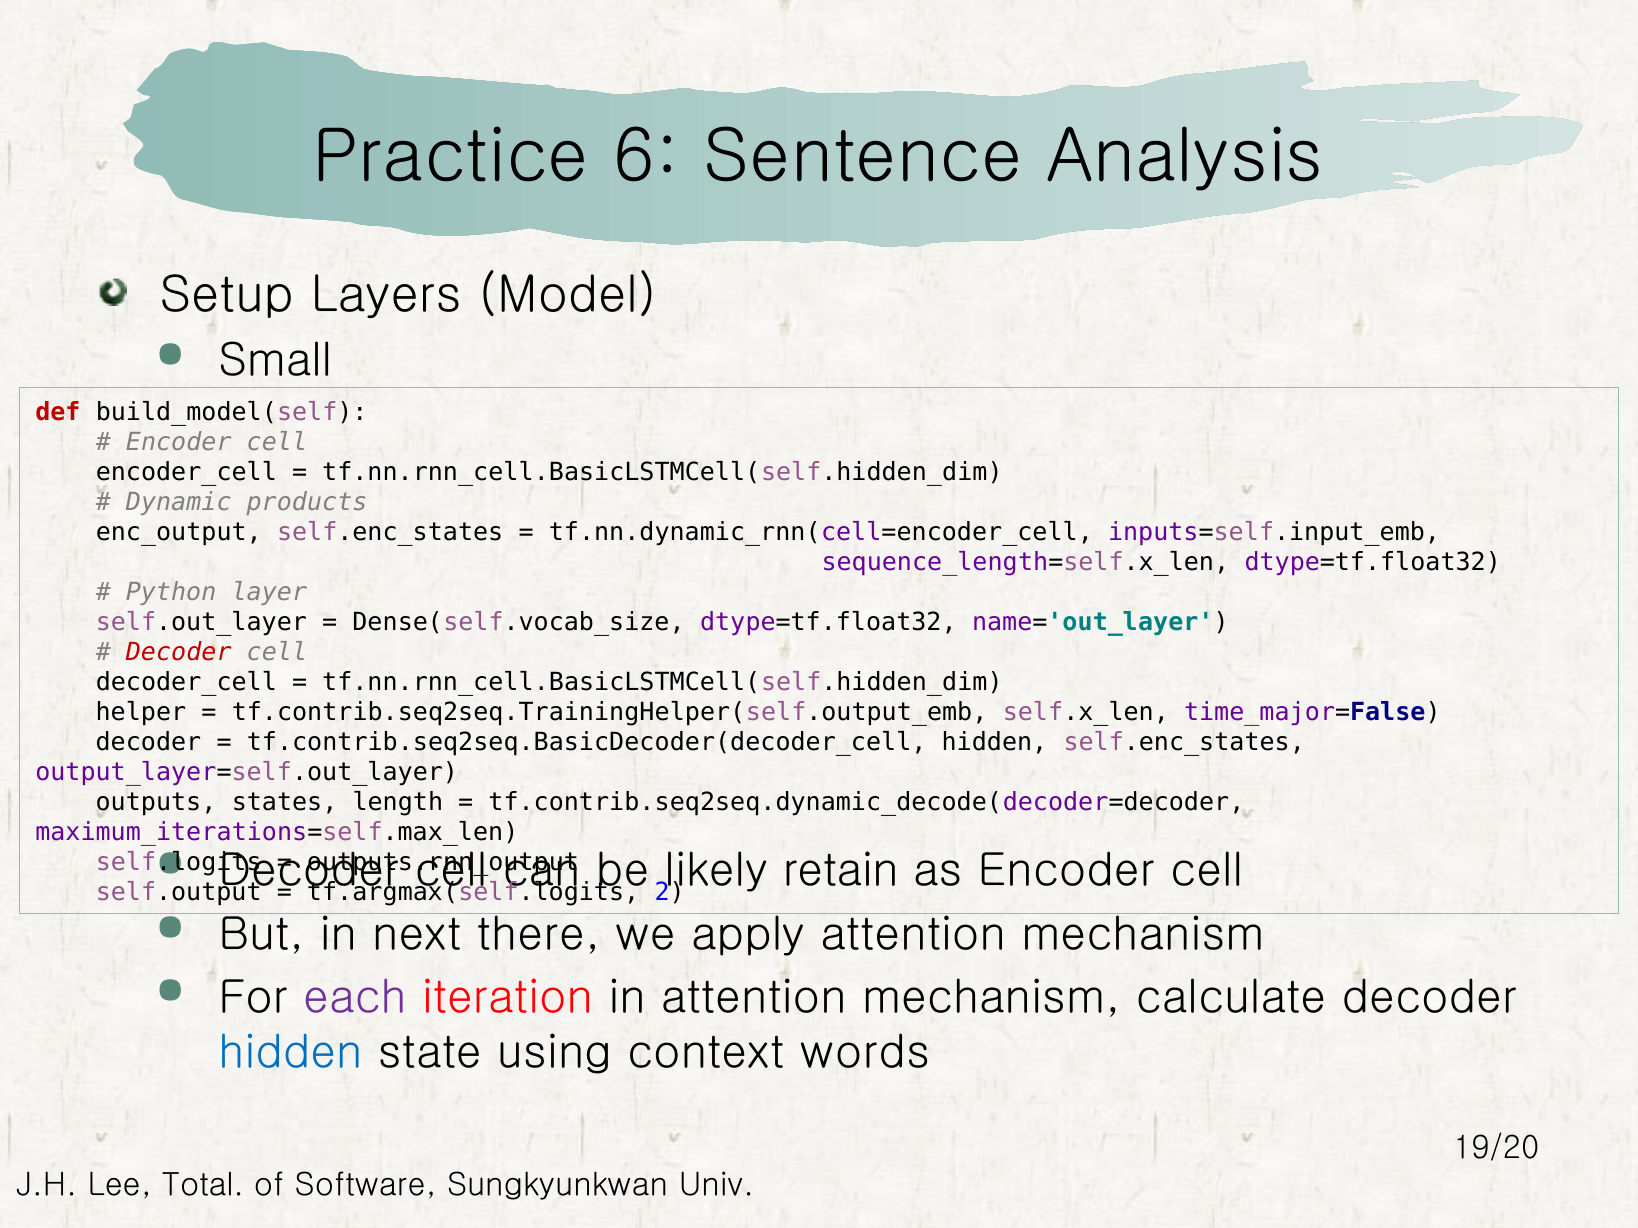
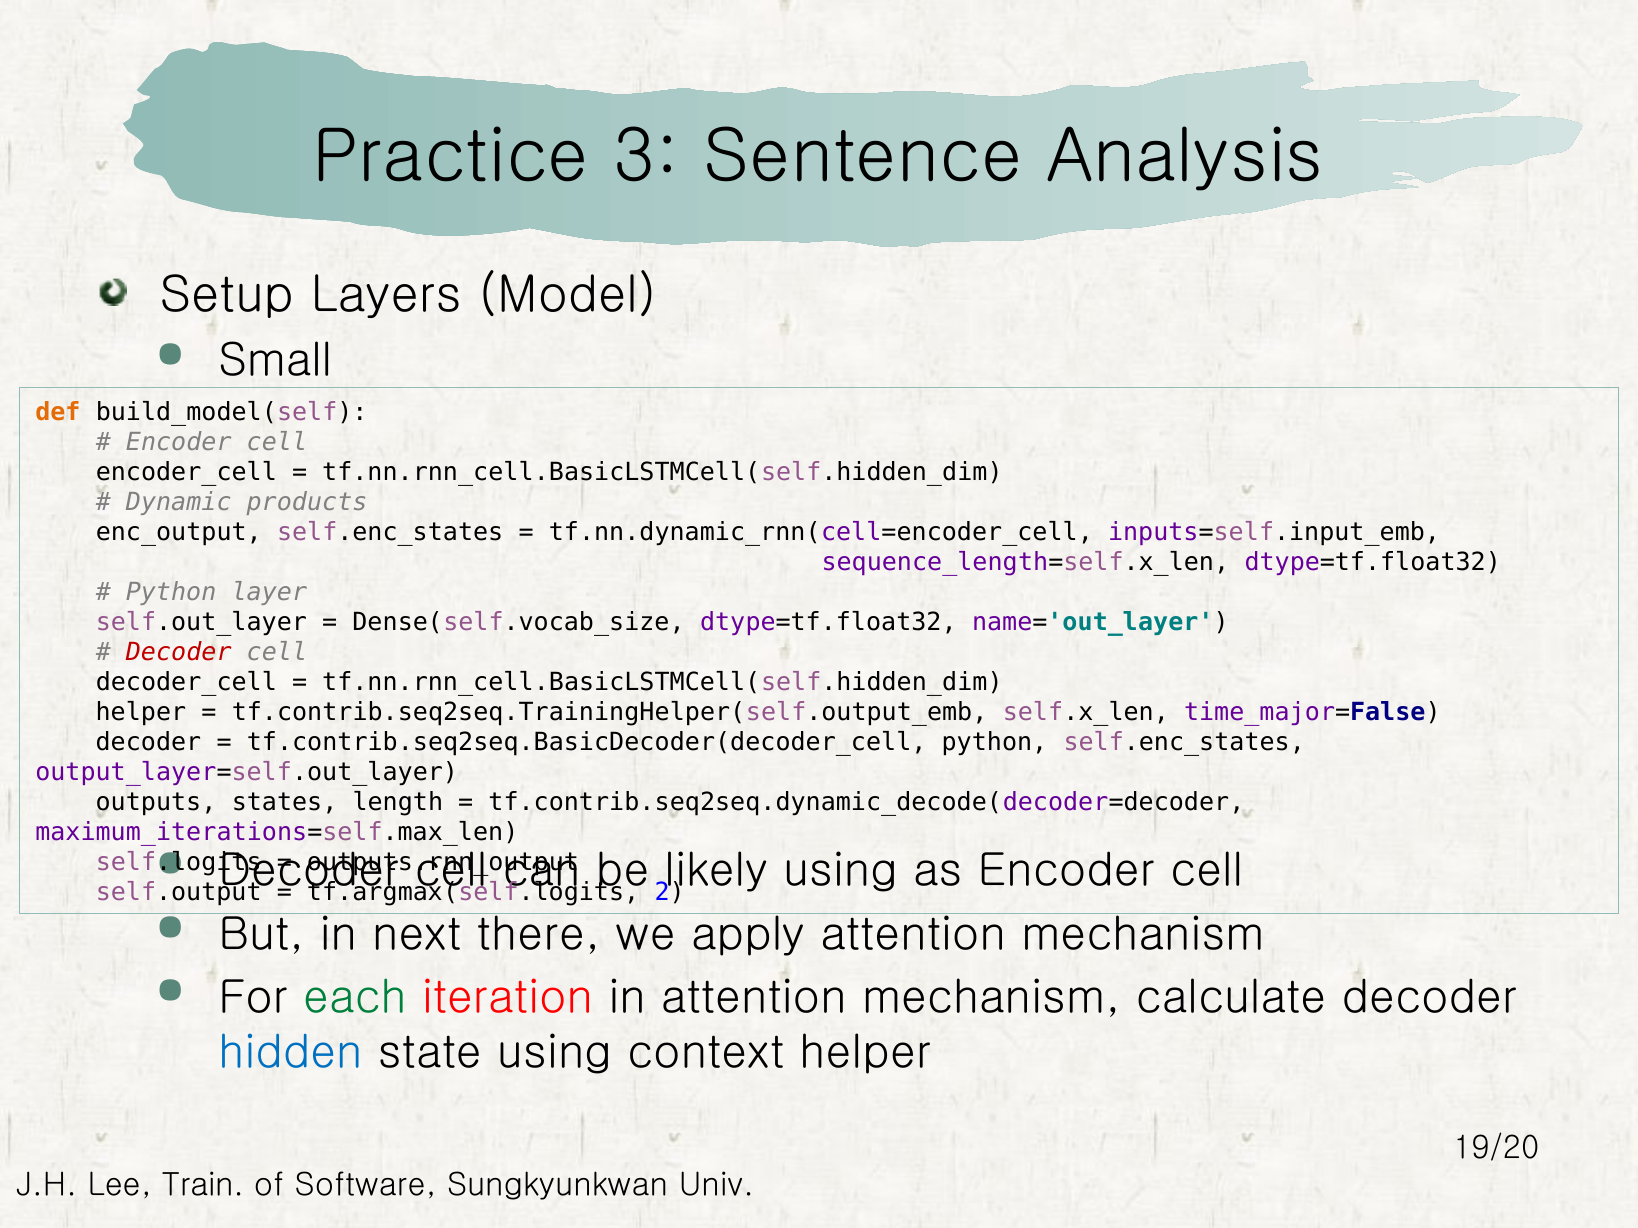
6: 6 -> 3
def colour: red -> orange
tf.contrib.seq2seq.BasicDecoder(decoder_cell hidden: hidden -> python
retain at (841, 871): retain -> using
each colour: purple -> green
context words: words -> helper
Total: Total -> Train
